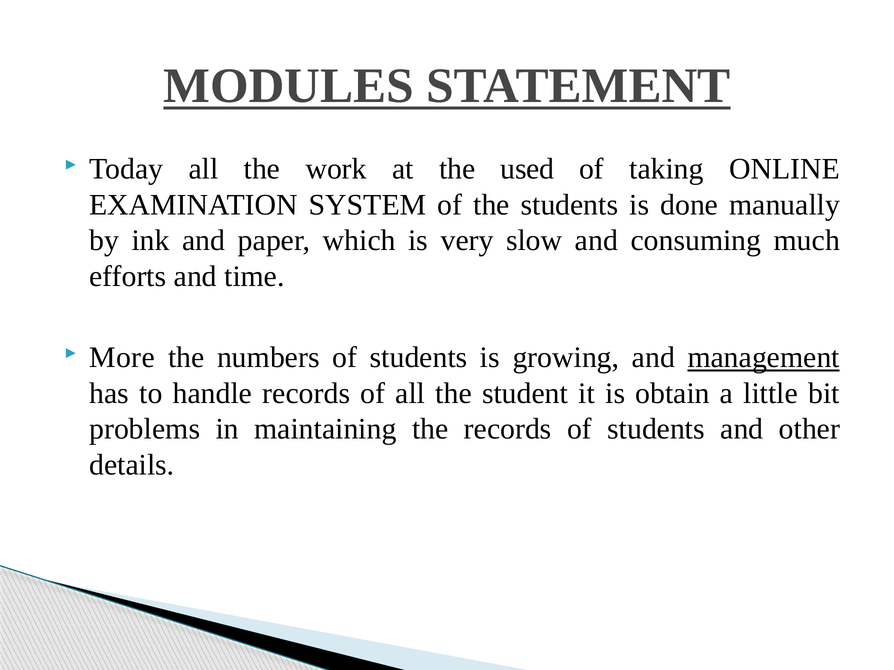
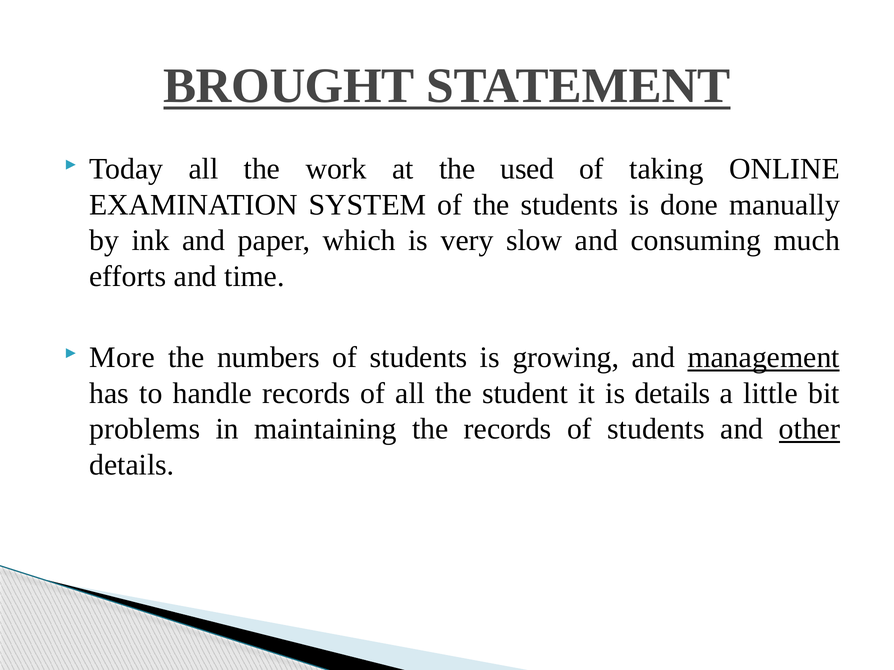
MODULES: MODULES -> BROUGHT
is obtain: obtain -> details
other underline: none -> present
